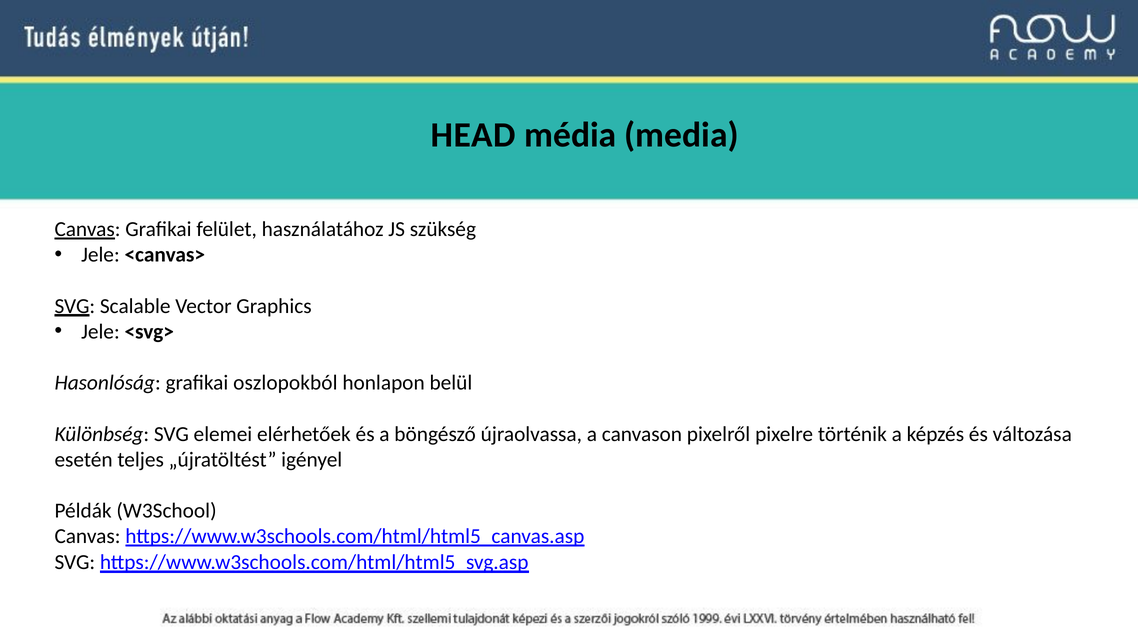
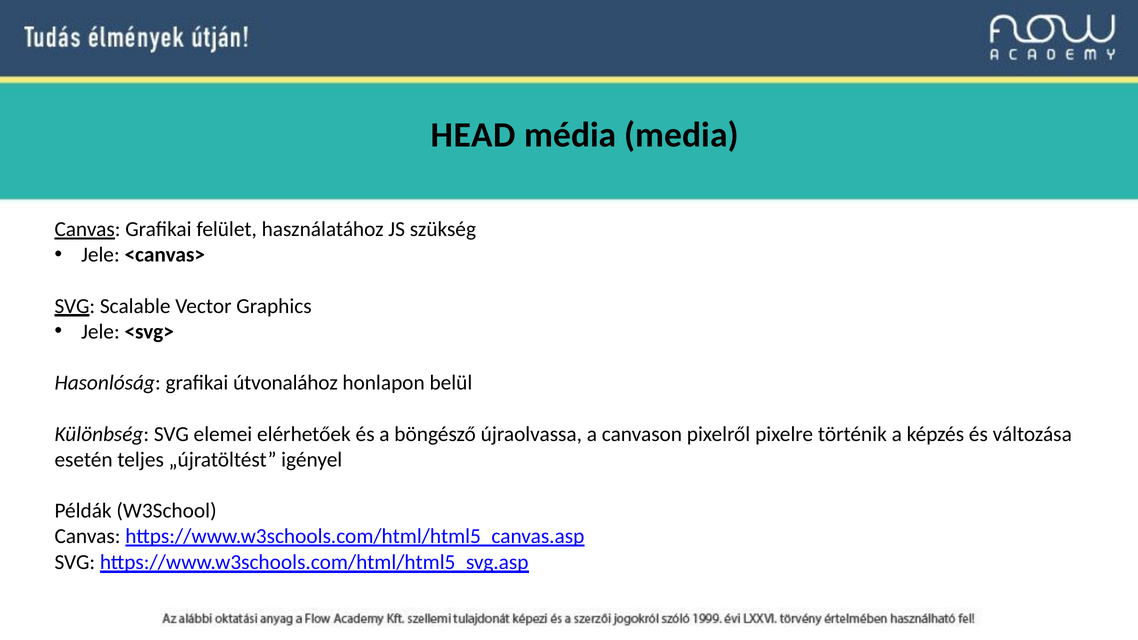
oszlopokból: oszlopokból -> útvonalához
